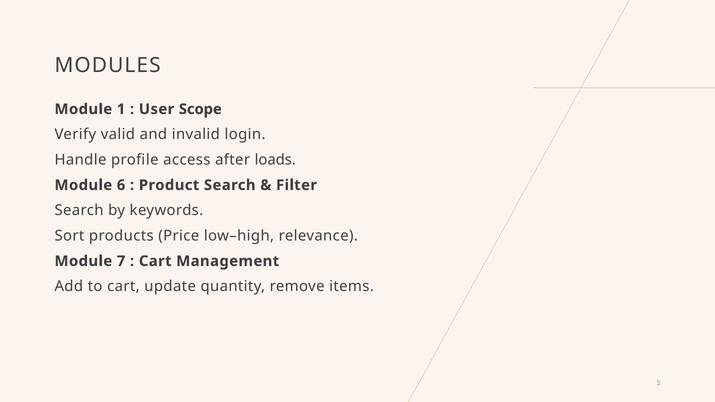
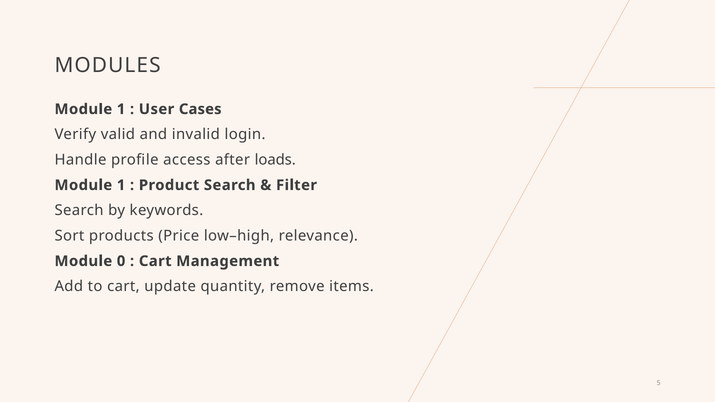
Scope: Scope -> Cases
6 at (121, 185): 6 -> 1
7: 7 -> 0
